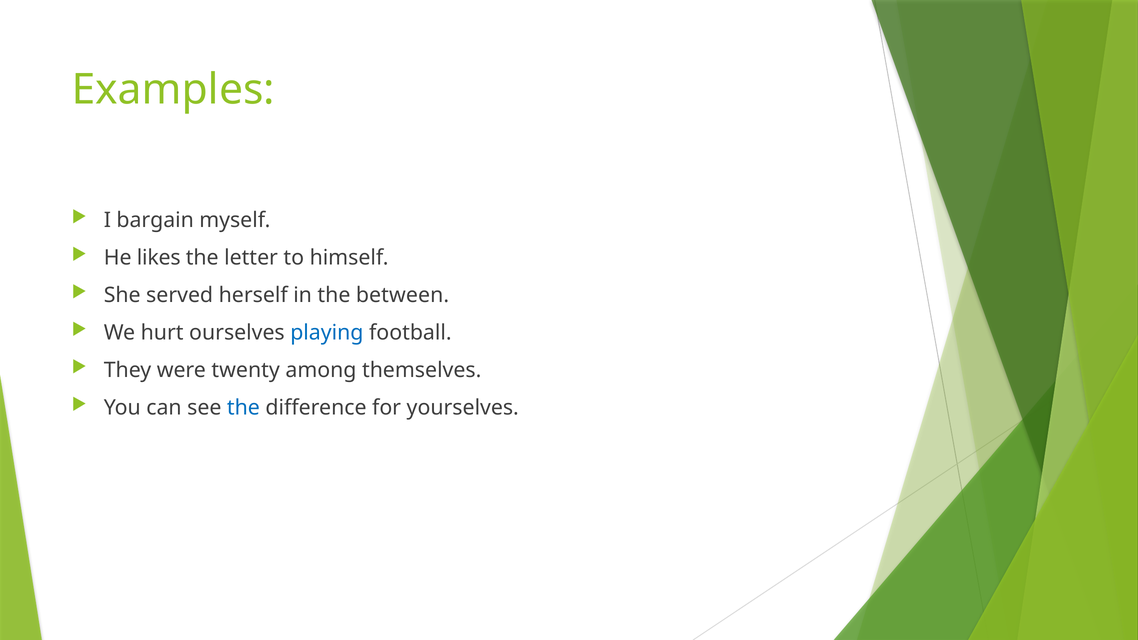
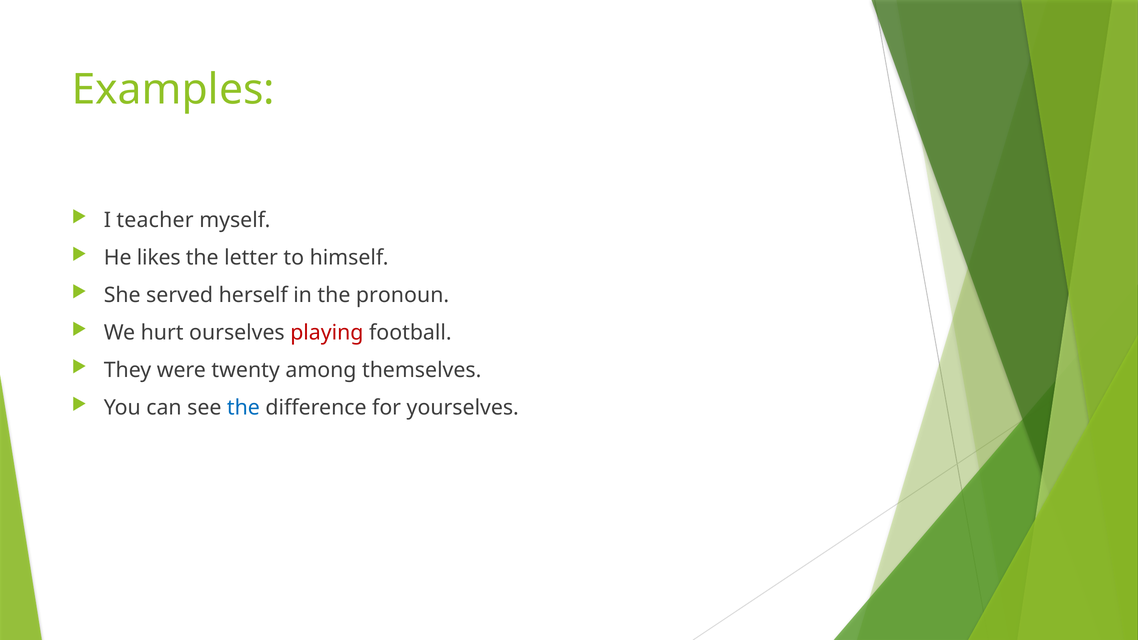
bargain: bargain -> teacher
between: between -> pronoun
playing colour: blue -> red
